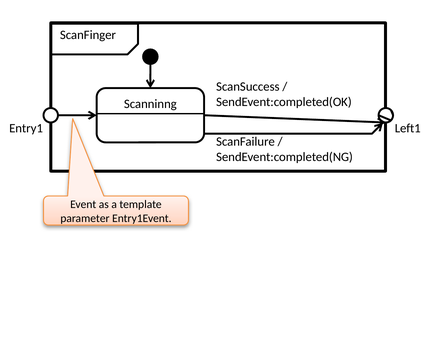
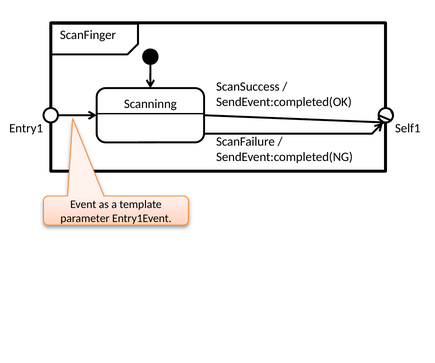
Left1: Left1 -> Self1
